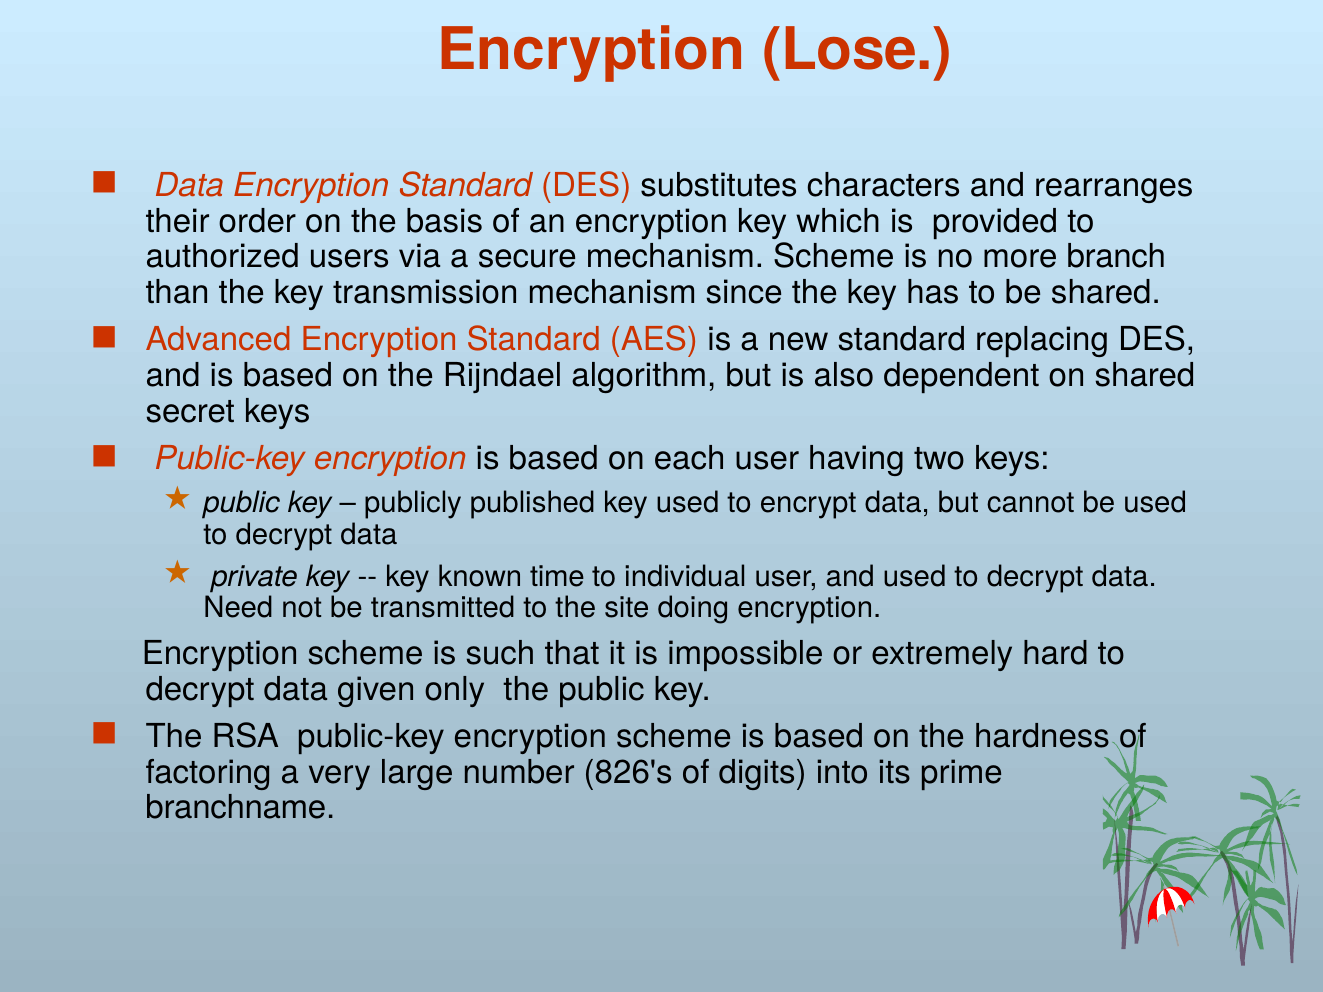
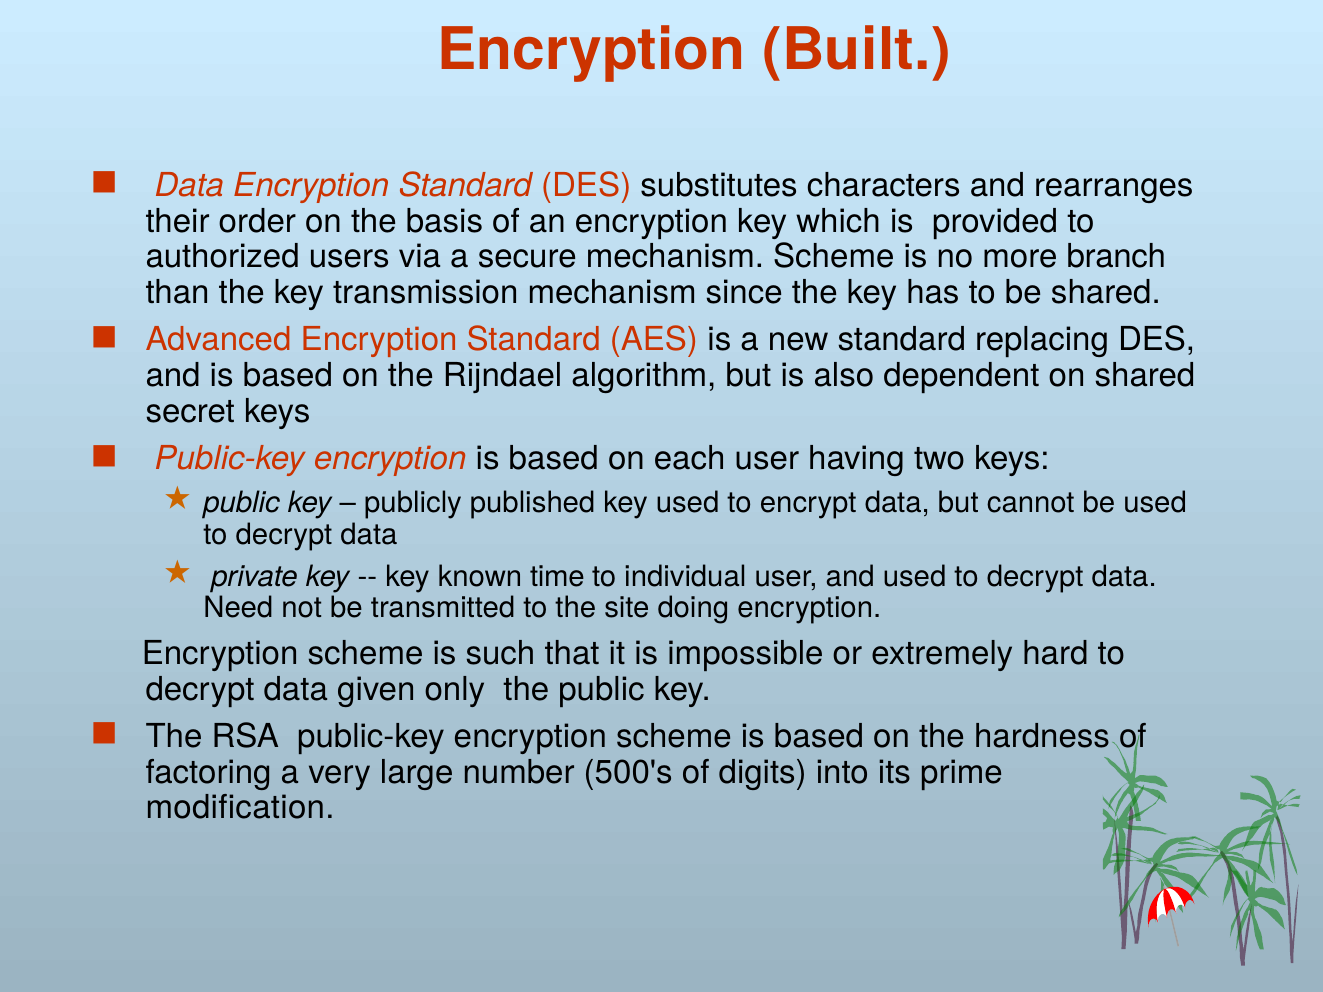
Lose: Lose -> Built
826's: 826's -> 500's
branchname: branchname -> modification
